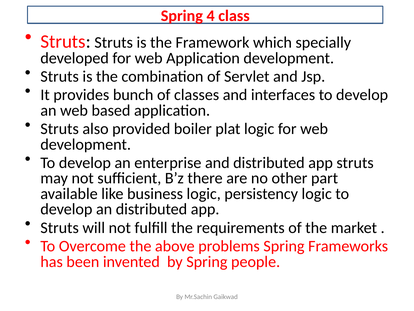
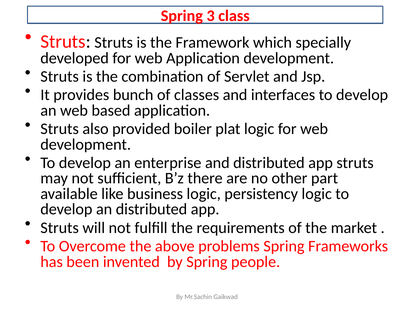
4: 4 -> 3
